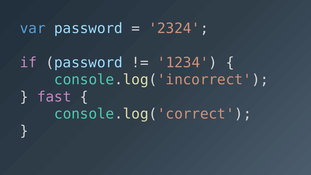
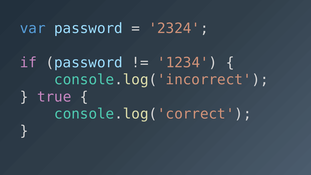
fast: fast -> true
